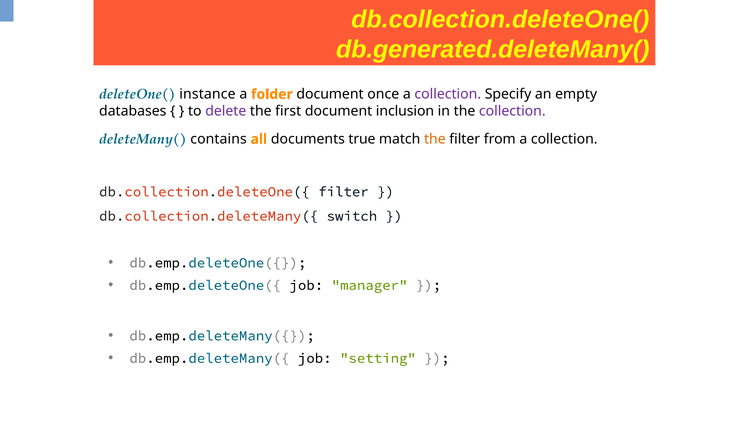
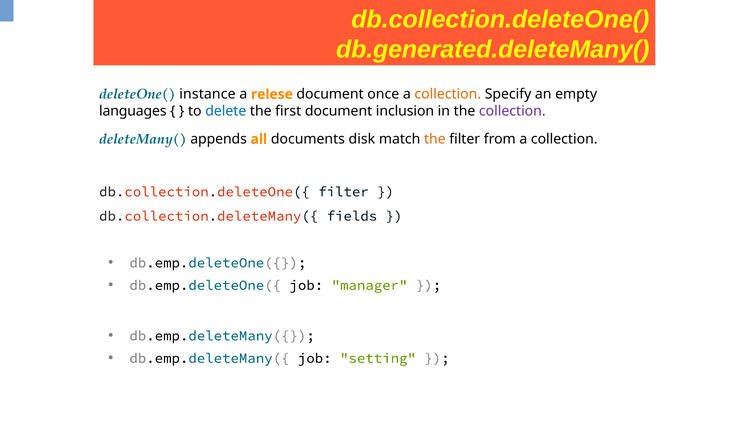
folder: folder -> relese
collection at (448, 94) colour: purple -> orange
databases: databases -> languages
delete colour: purple -> blue
contains: contains -> appends
true: true -> disk
switch: switch -> fields
